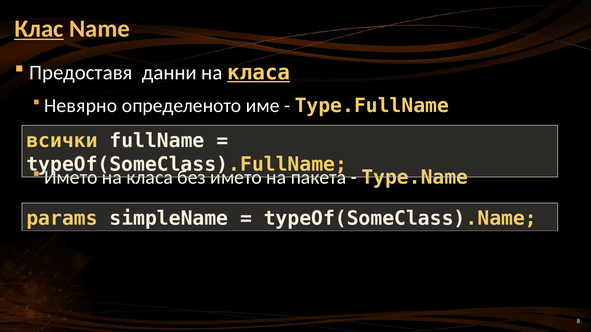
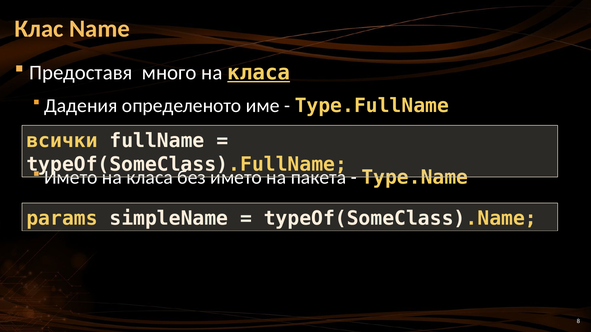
Клас underline: present -> none
данни: данни -> много
Невярно: Невярно -> Дадения
